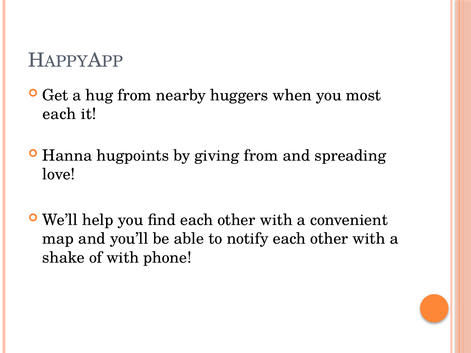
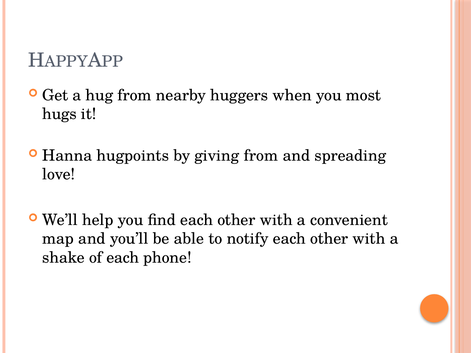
each at (59, 114): each -> hugs
of with: with -> each
